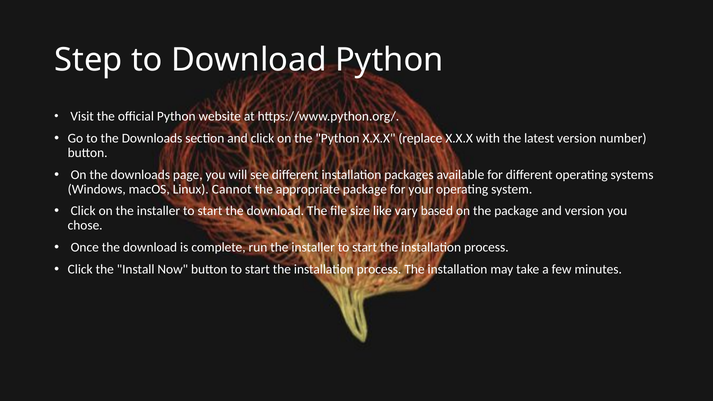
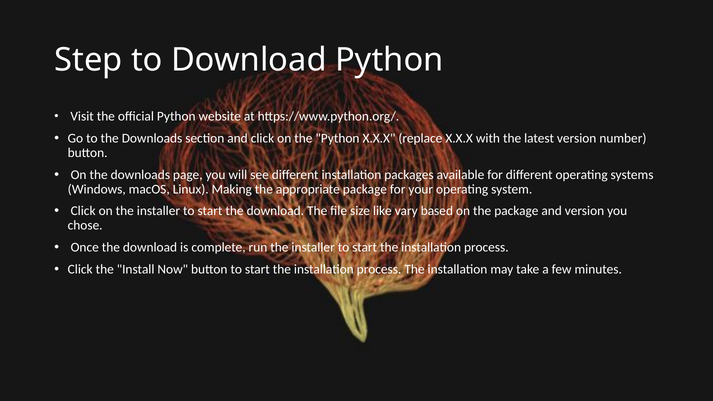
Cannot: Cannot -> Making
